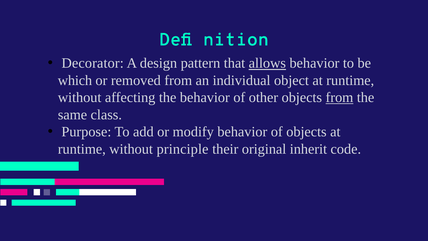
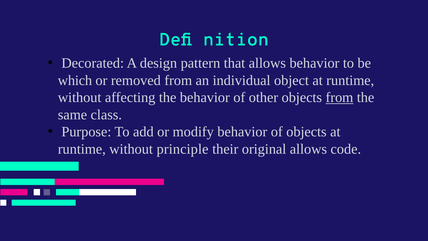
Decorator: Decorator -> Decorated
allows at (267, 63) underline: present -> none
original inherit: inherit -> allows
